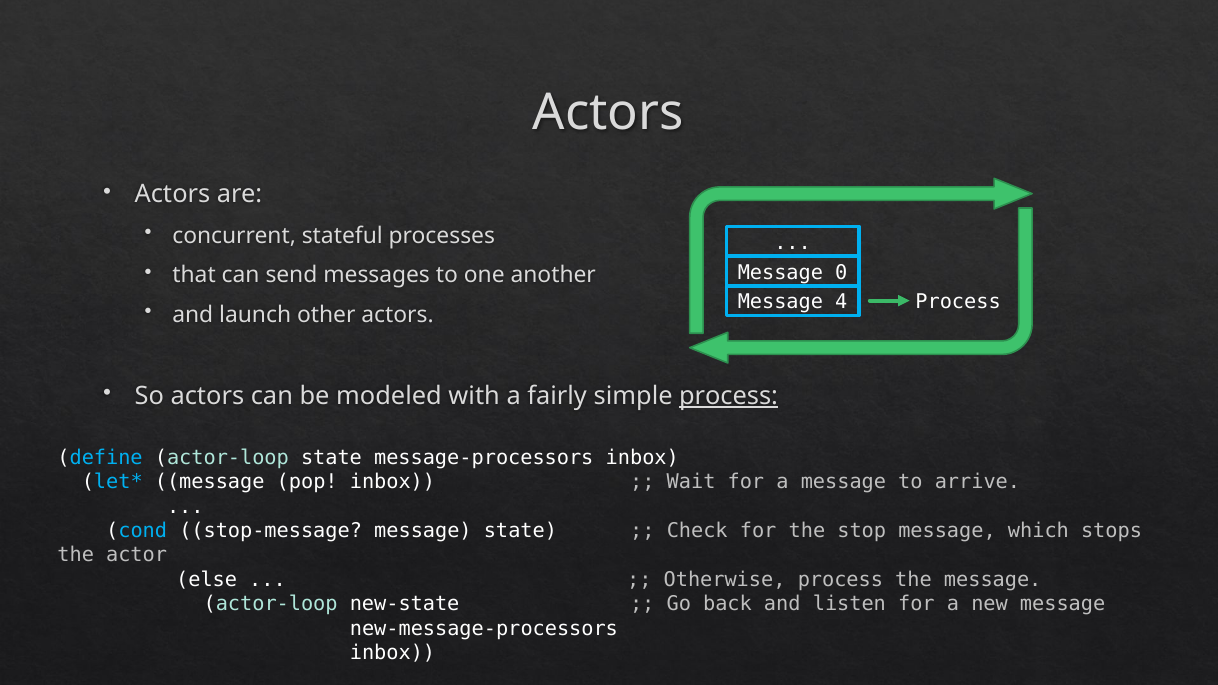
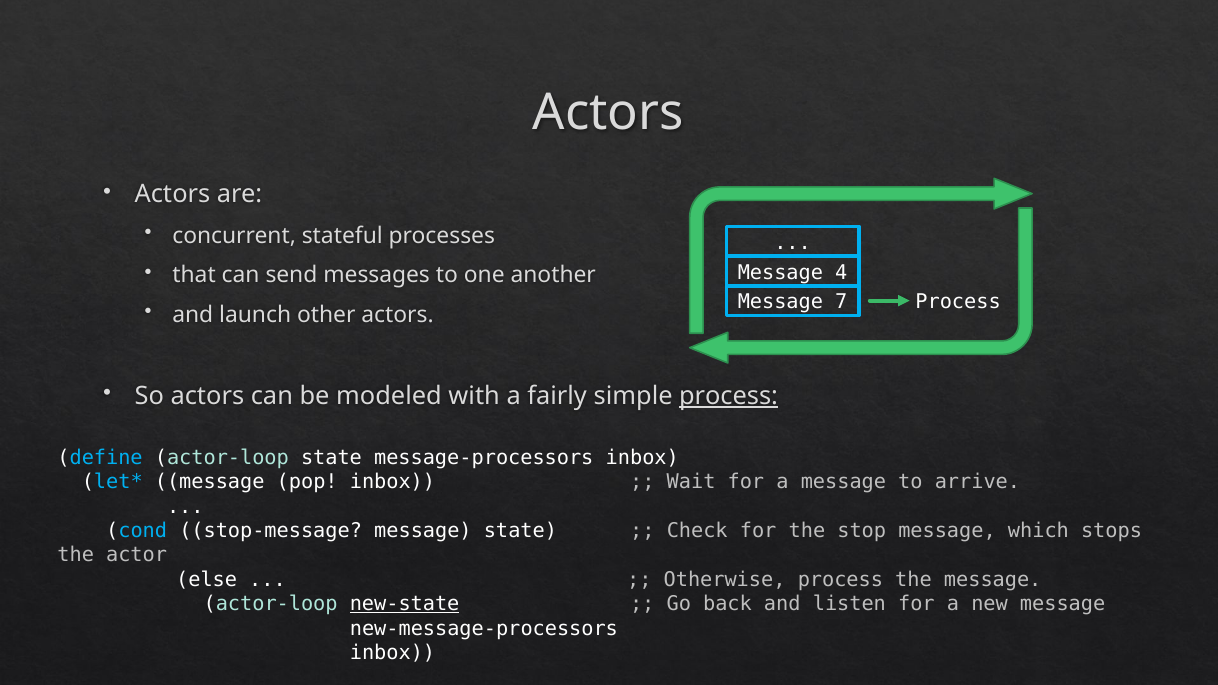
0: 0 -> 4
4: 4 -> 7
new-state underline: none -> present
